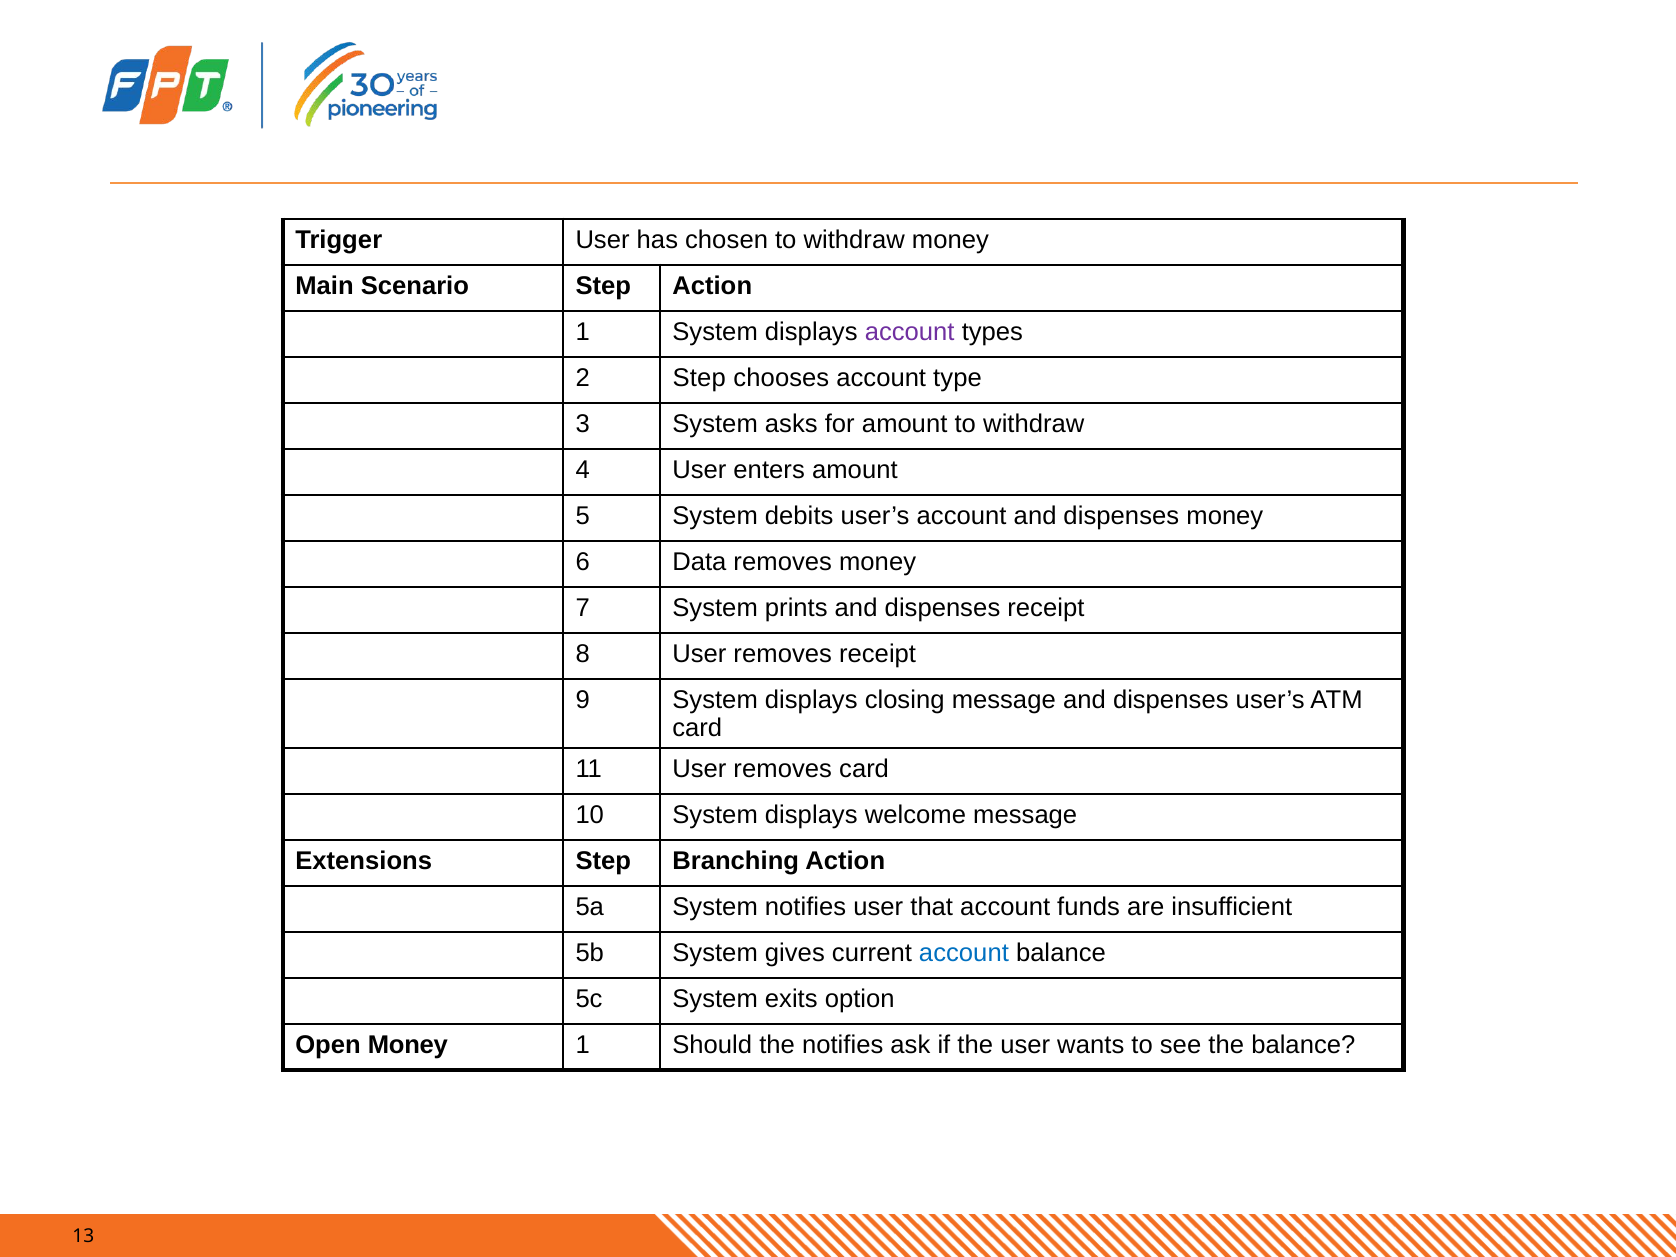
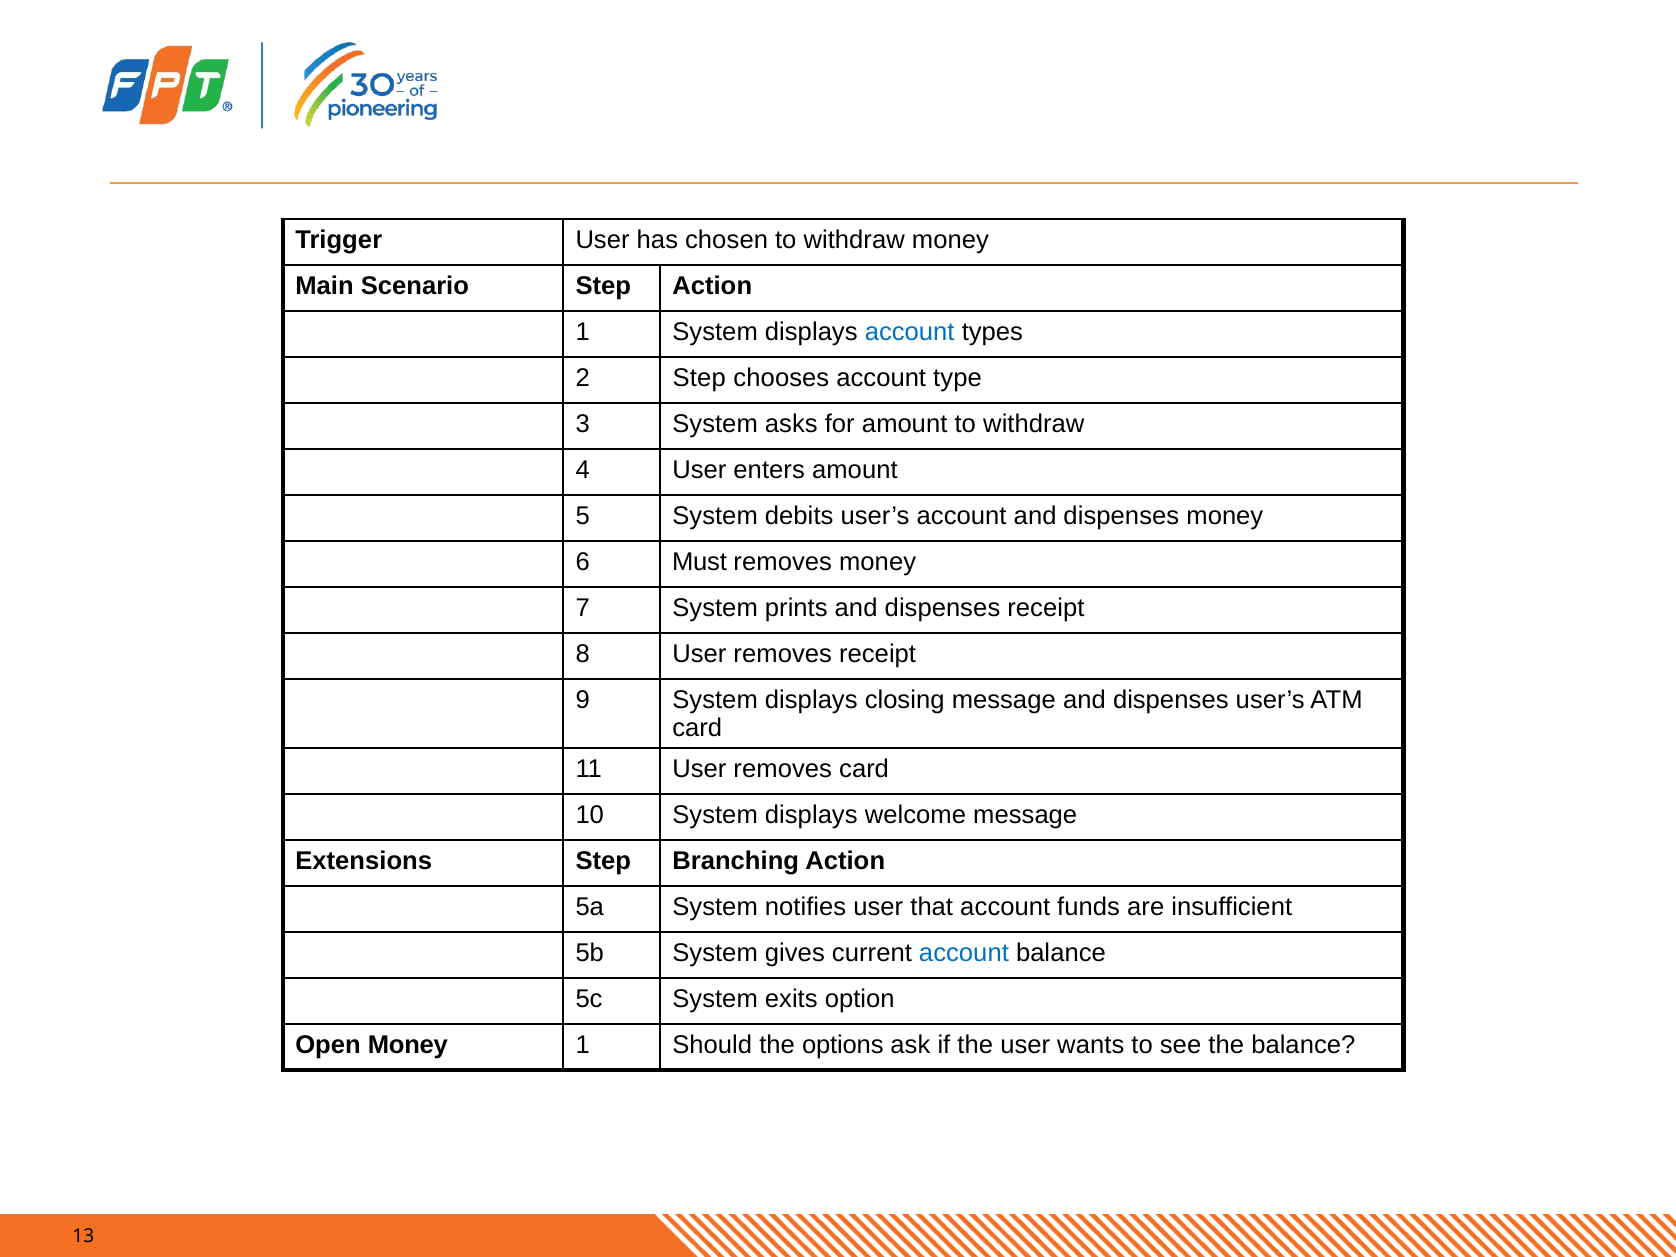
account at (910, 332) colour: purple -> blue
Data: Data -> Must
the notifies: notifies -> options
